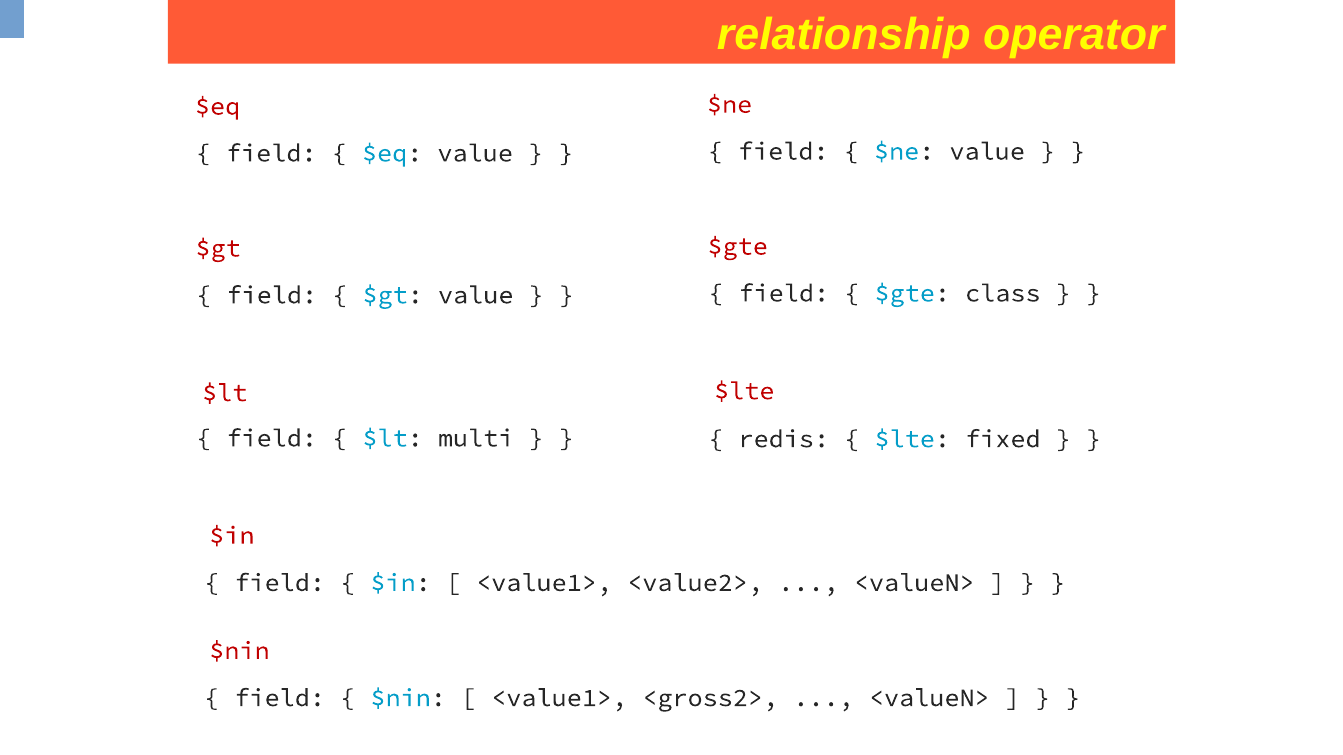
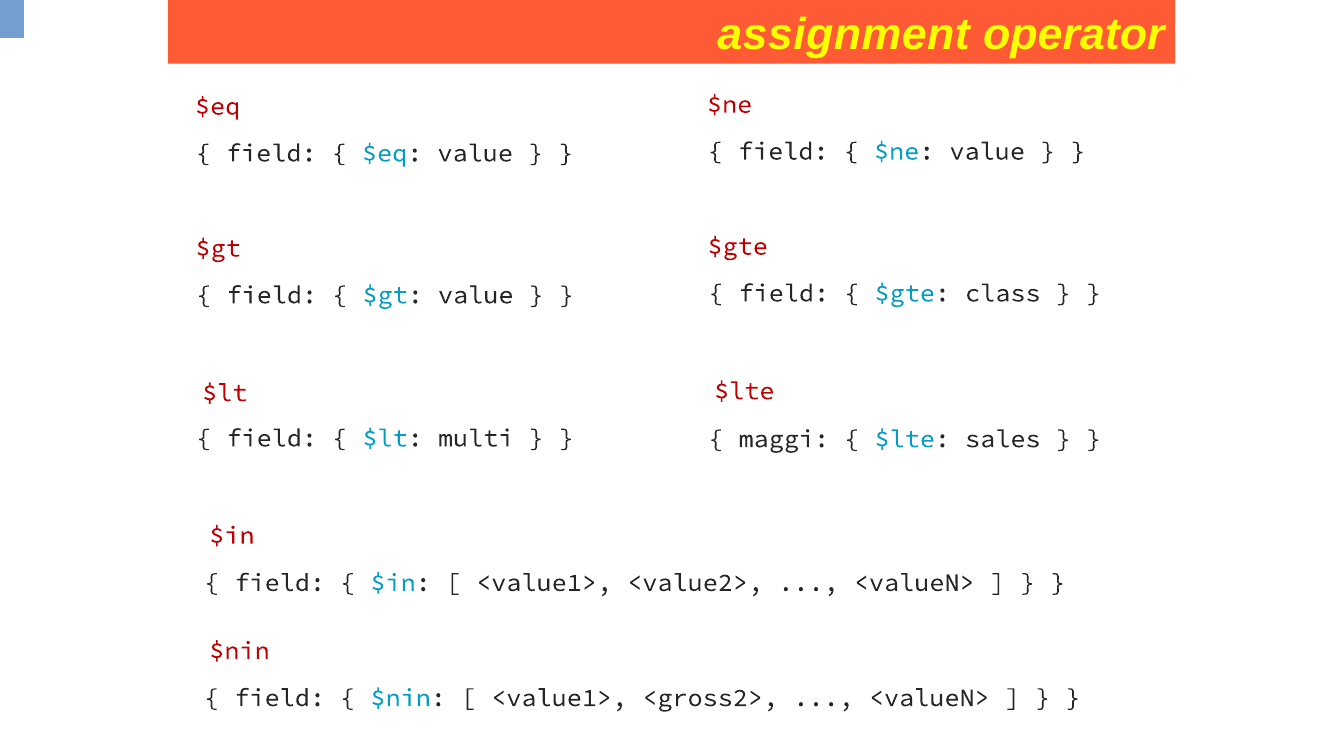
relationship: relationship -> assignment
redis: redis -> maggi
fixed: fixed -> sales
